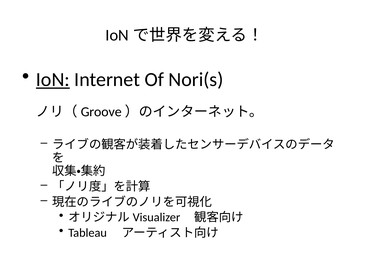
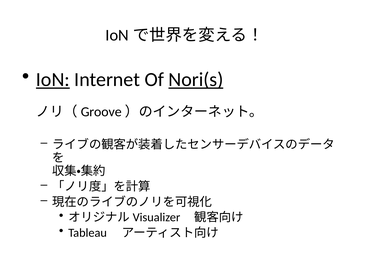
Nori(s underline: none -> present
